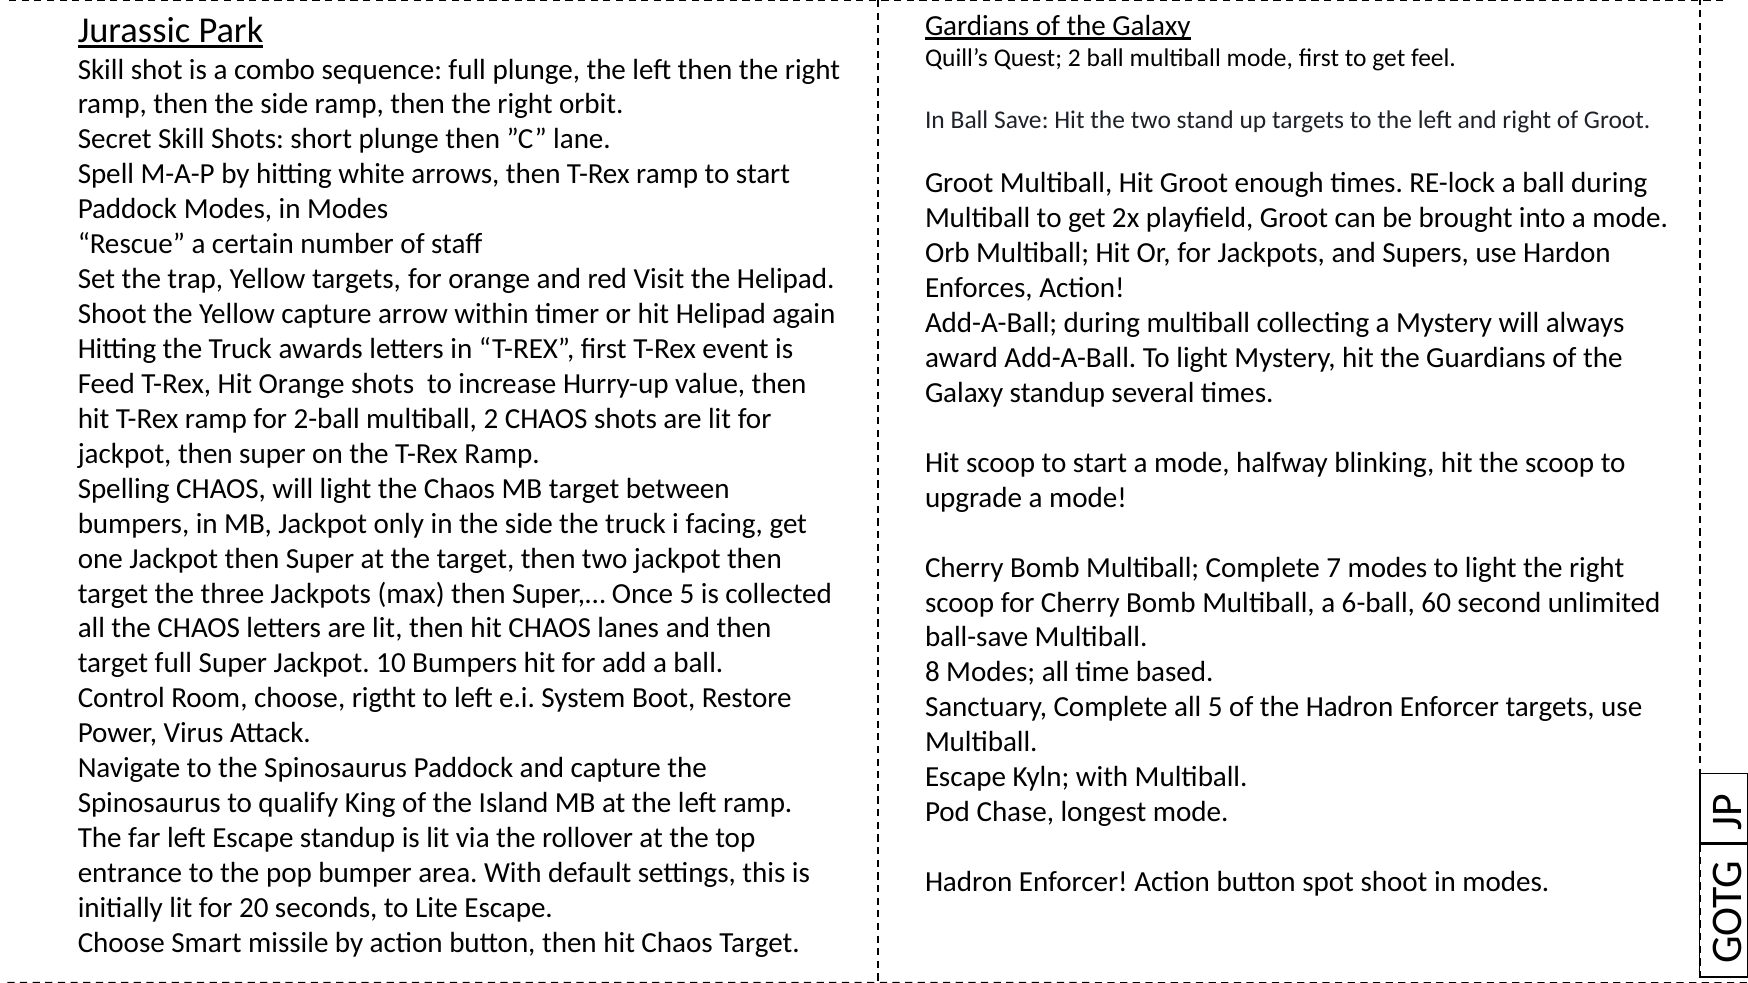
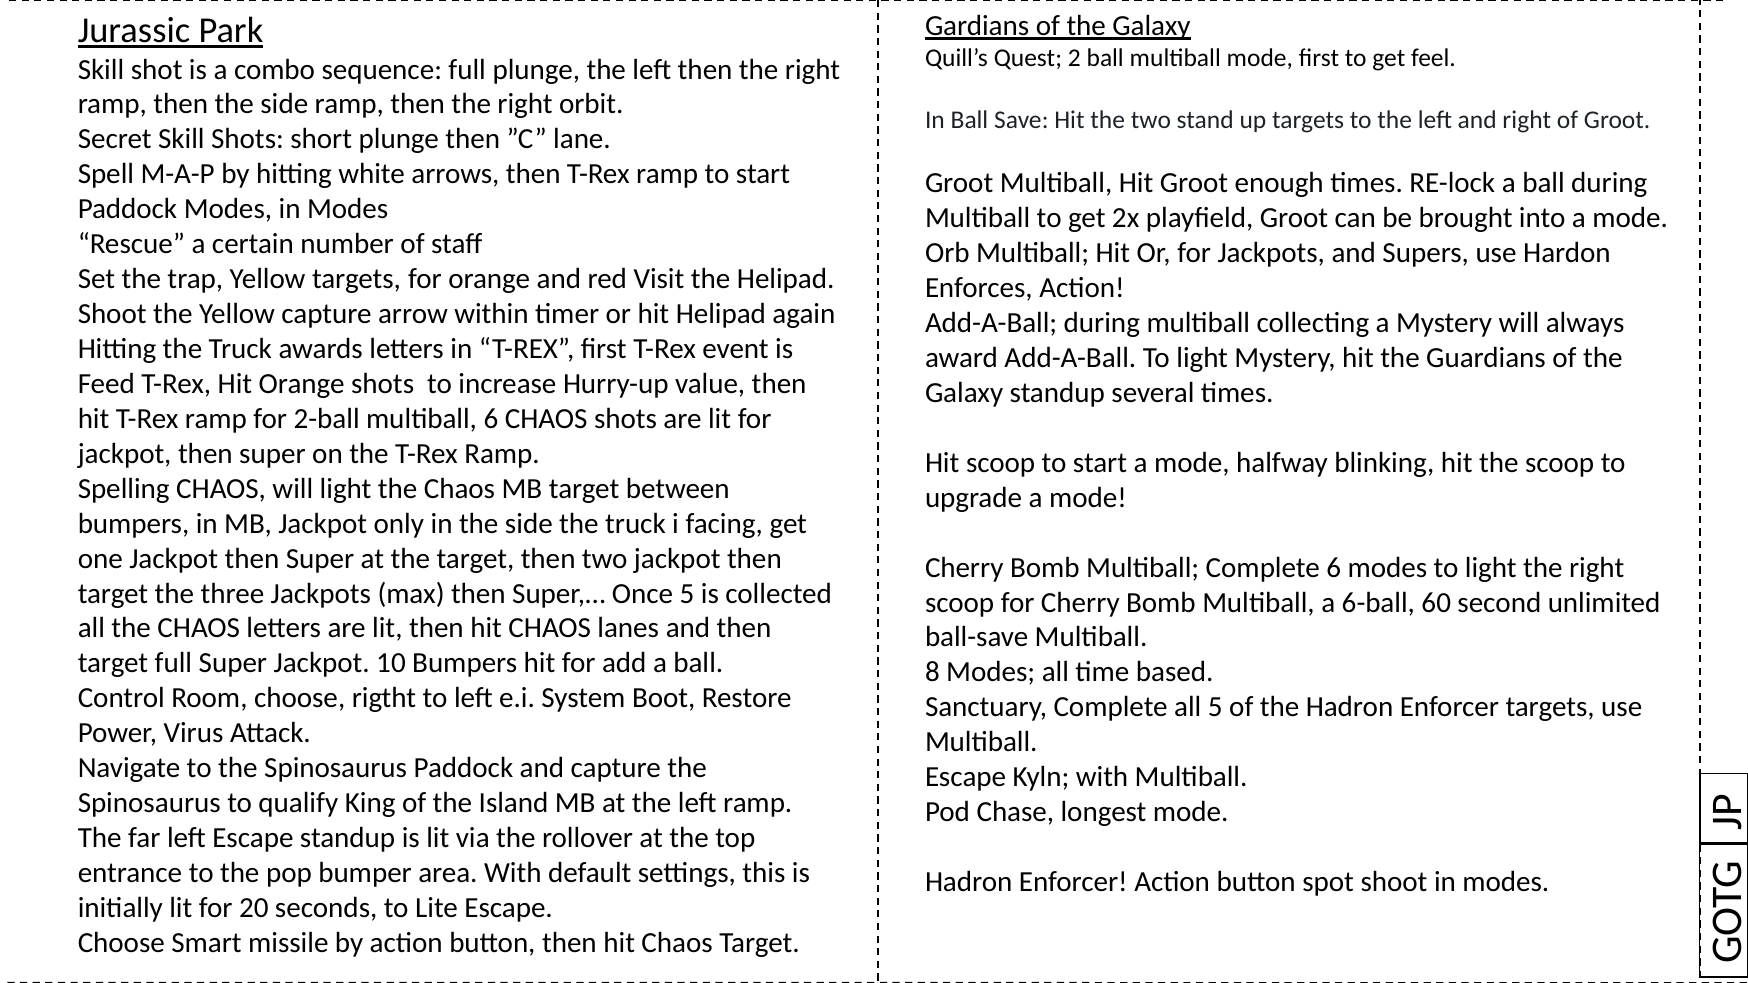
multiball 2: 2 -> 6
Complete 7: 7 -> 6
